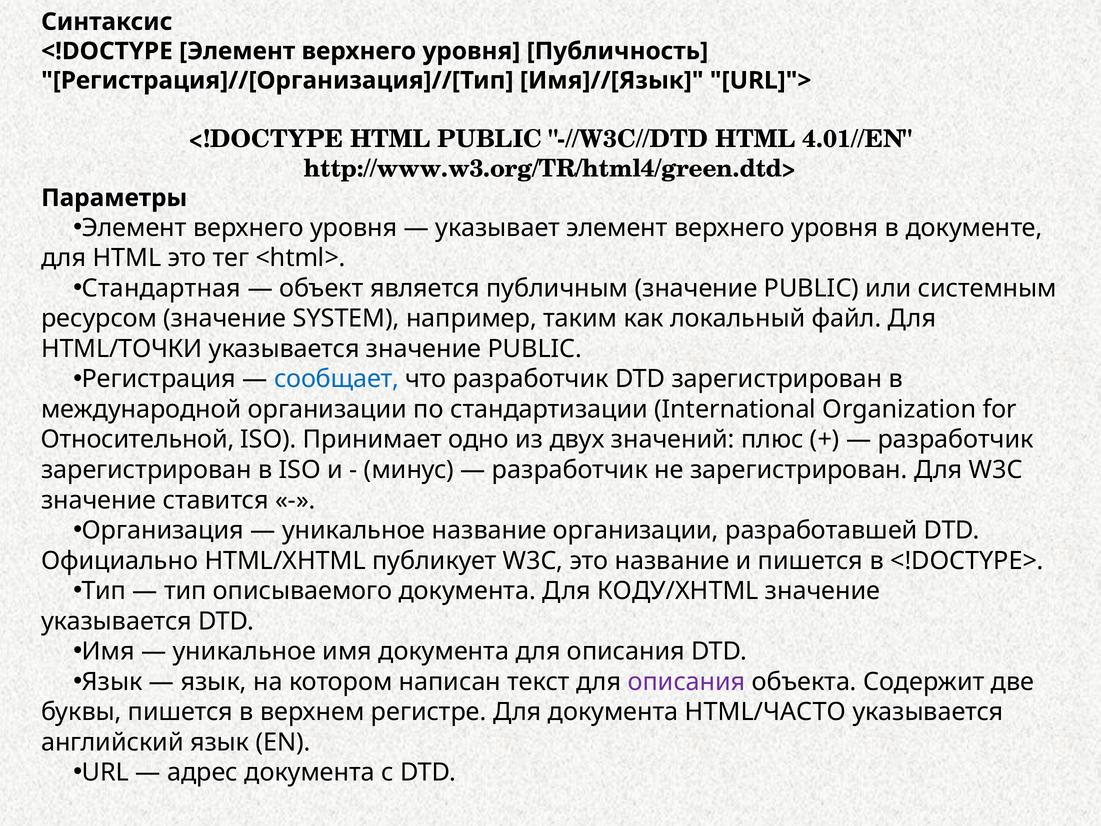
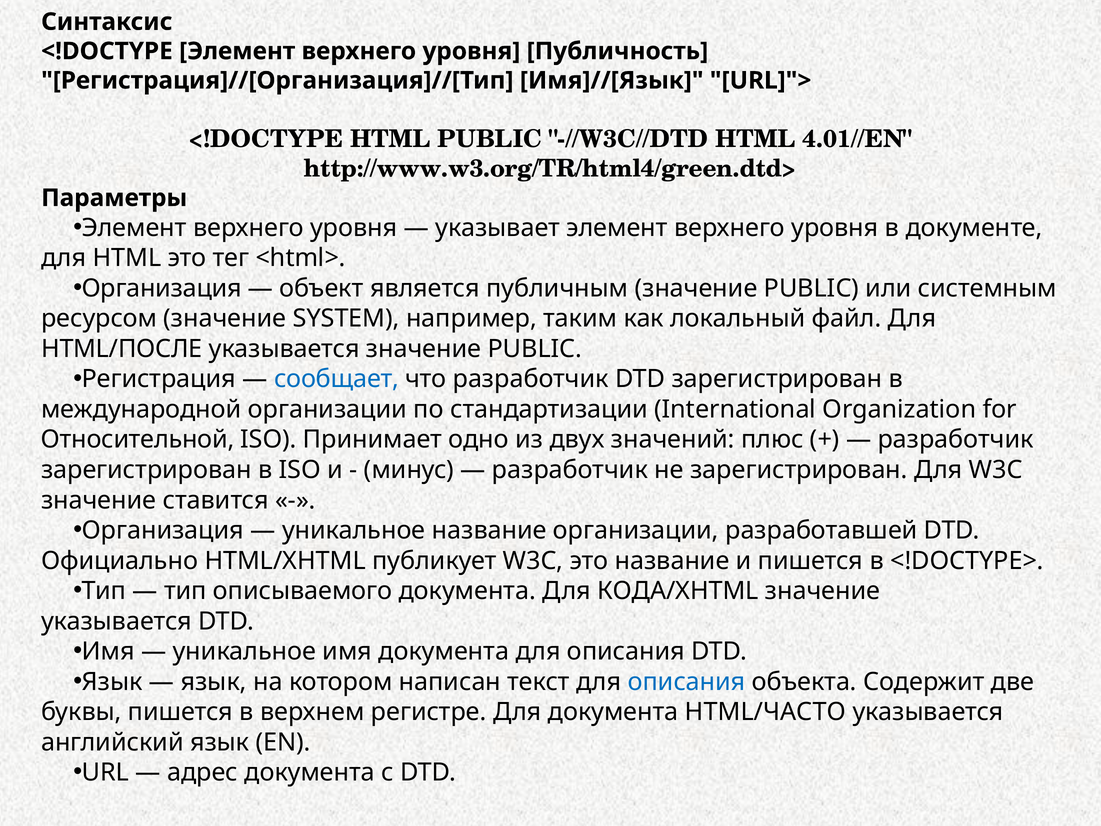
Стандартная at (161, 288): Стандартная -> Организация
HTML/ТОЧКИ: HTML/ТОЧКИ -> HTML/ПОСЛЕ
КОДУ/XHTML: КОДУ/XHTML -> КОДА/XHTML
описания at (687, 682) colour: purple -> blue
